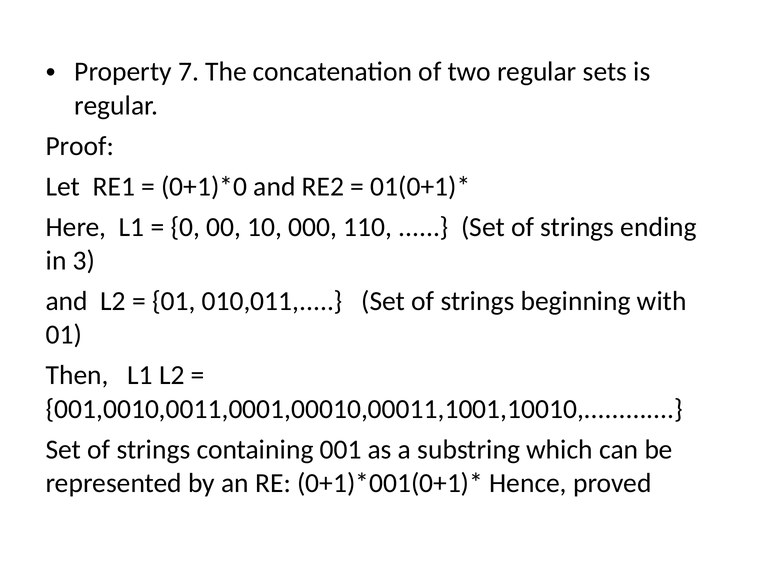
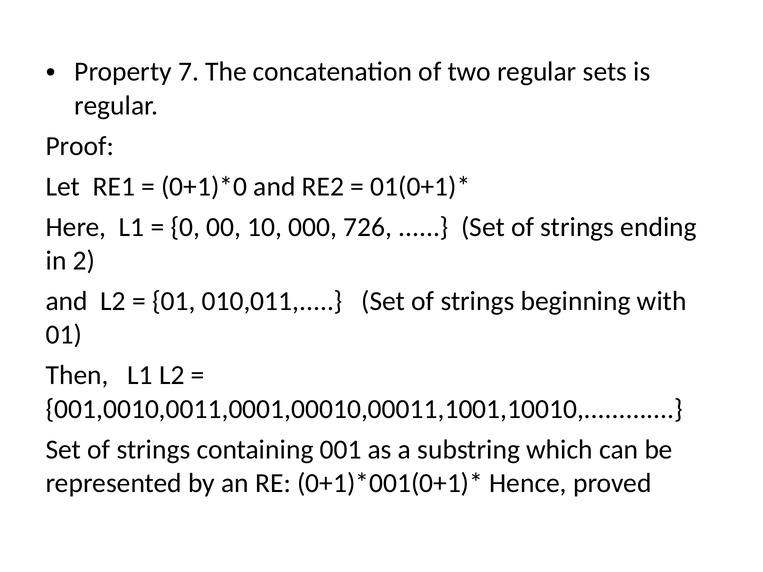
110: 110 -> 726
3: 3 -> 2
